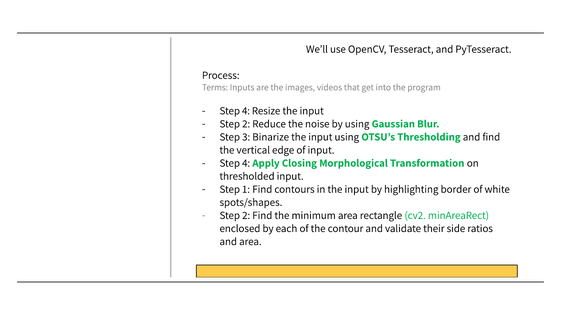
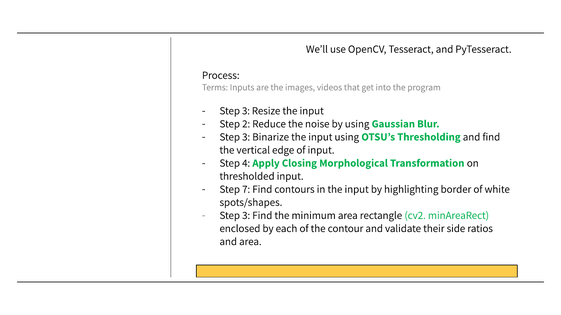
4 at (246, 111): 4 -> 3
1: 1 -> 7
2 at (246, 216): 2 -> 3
